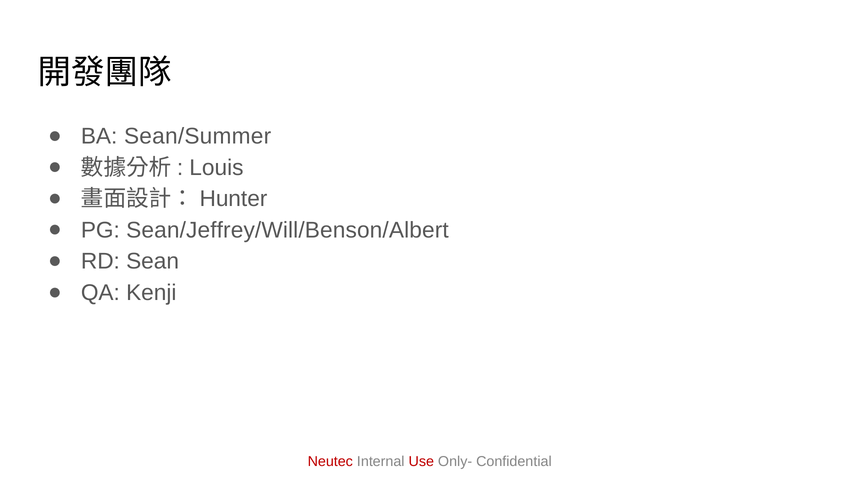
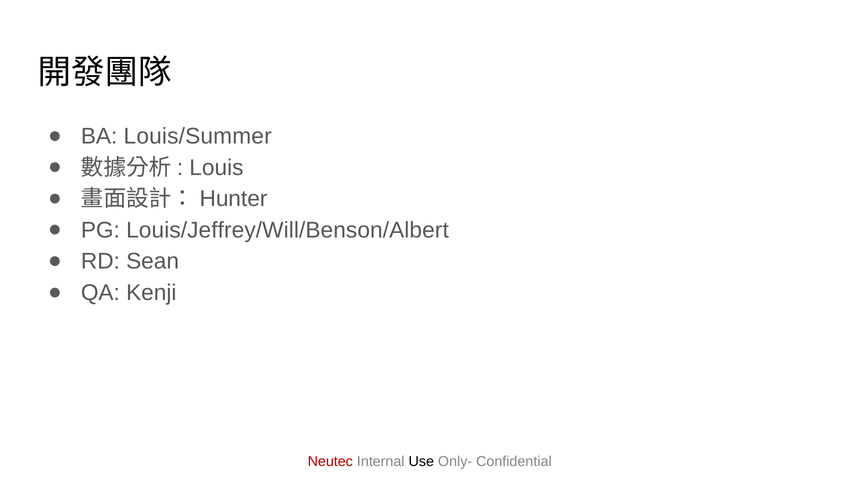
Sean/Summer: Sean/Summer -> Louis/Summer
Sean/Jeffrey/Will/Benson/Albert: Sean/Jeffrey/Will/Benson/Albert -> Louis/Jeffrey/Will/Benson/Albert
Use colour: red -> black
